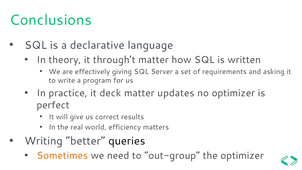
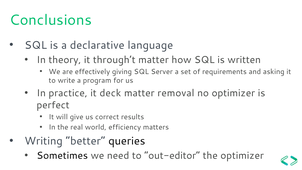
updates: updates -> removal
Sometimes colour: orange -> black
out-group: out-group -> out-editor
